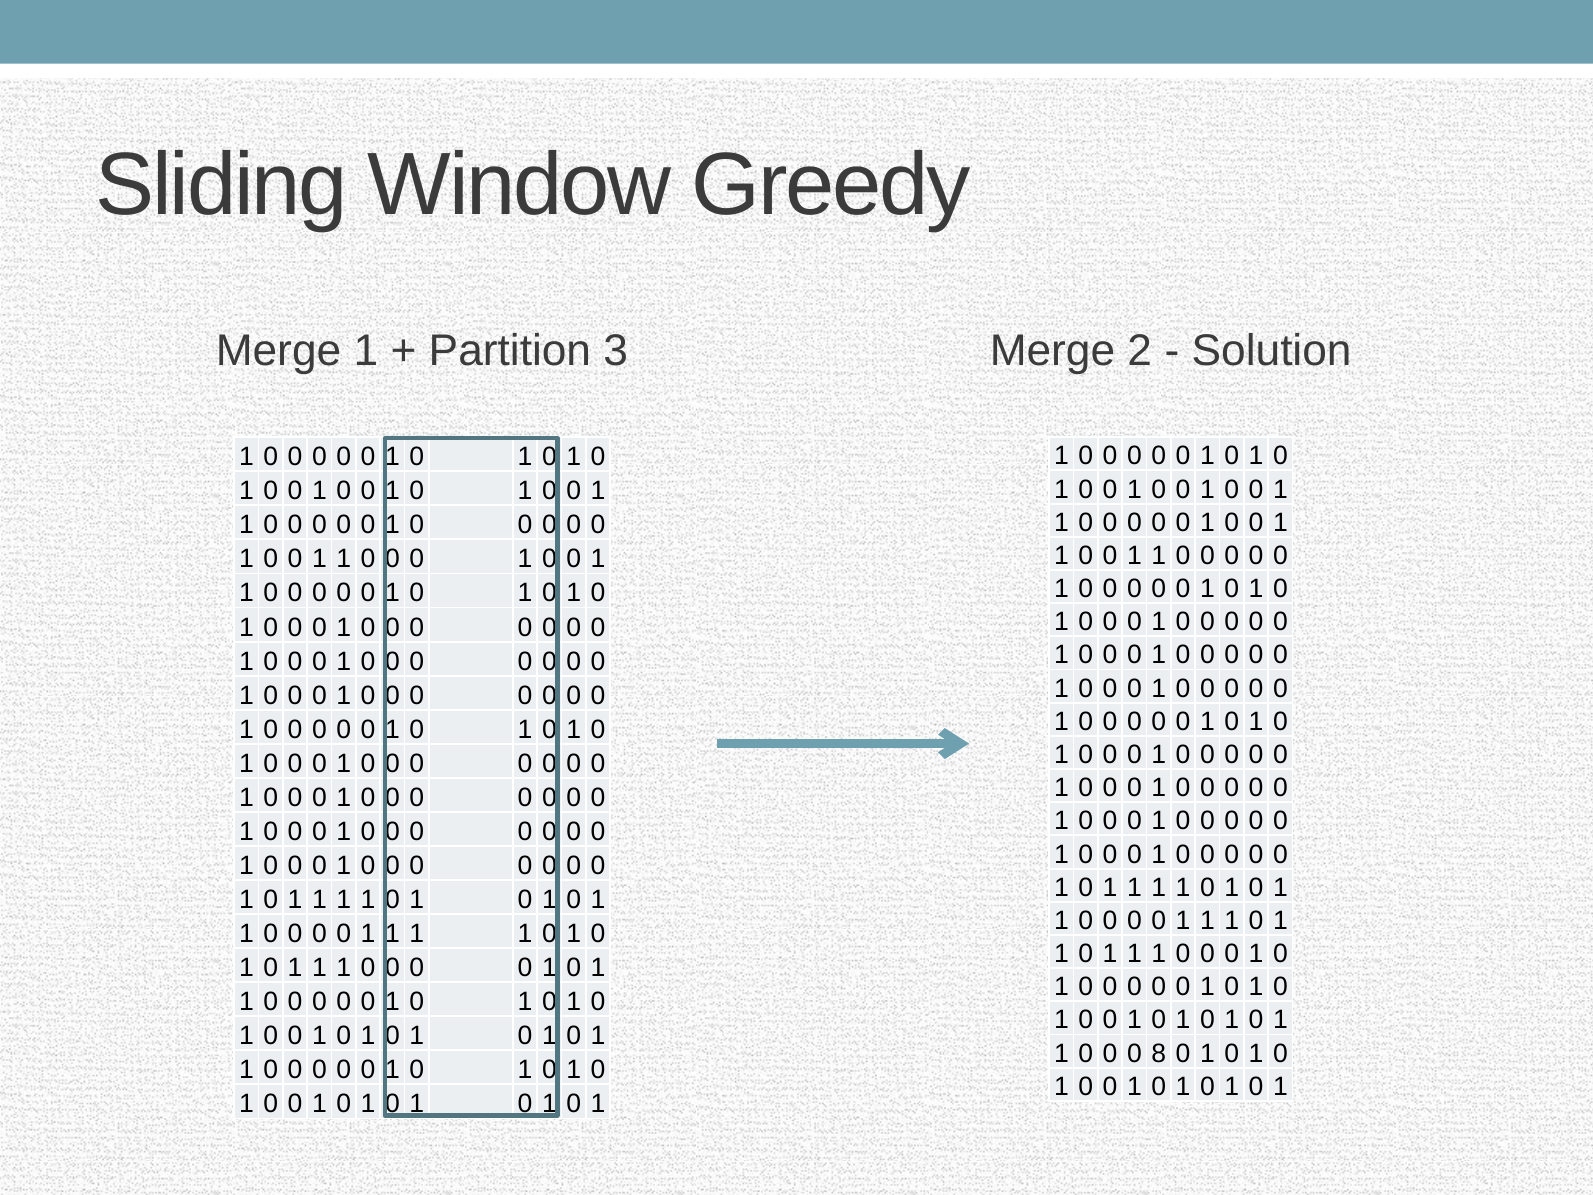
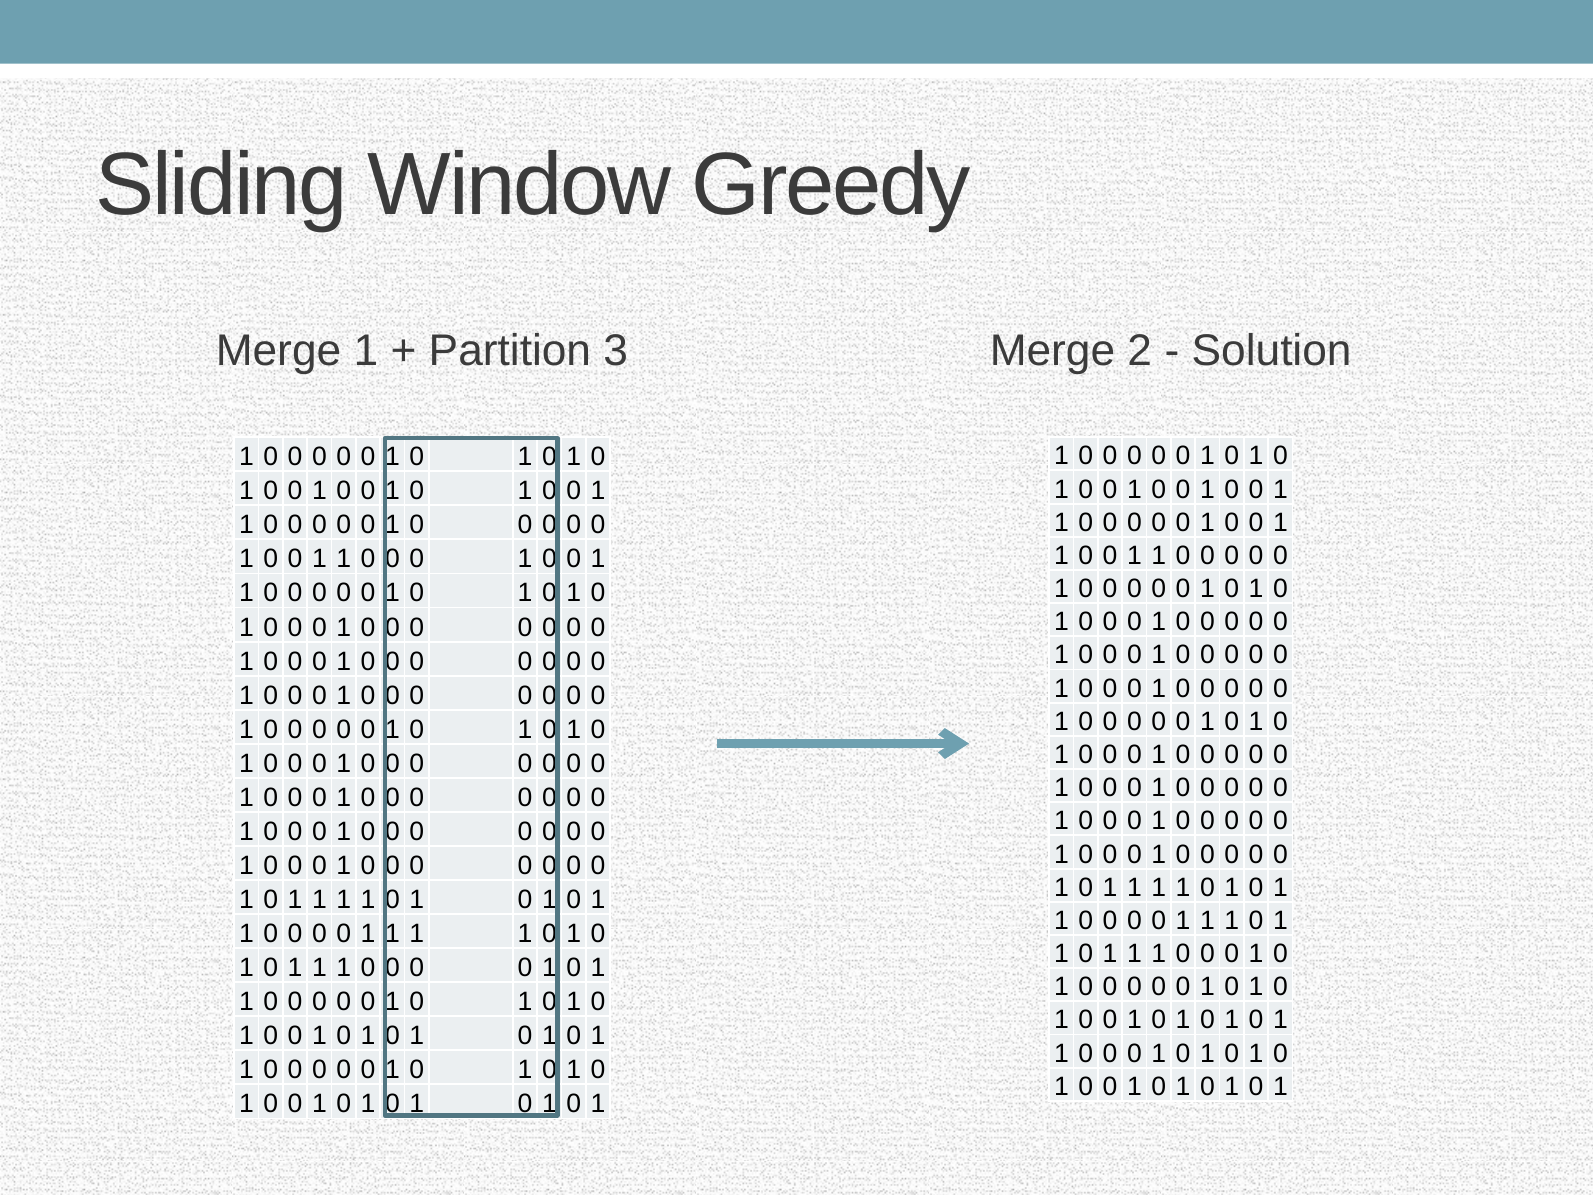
8 at (1159, 1053): 8 -> 1
